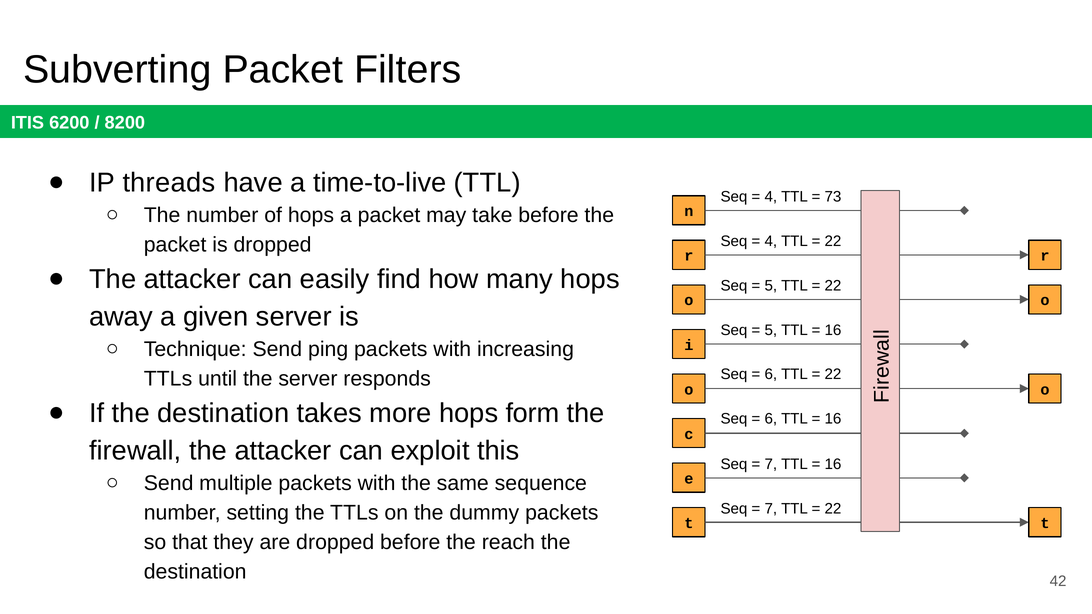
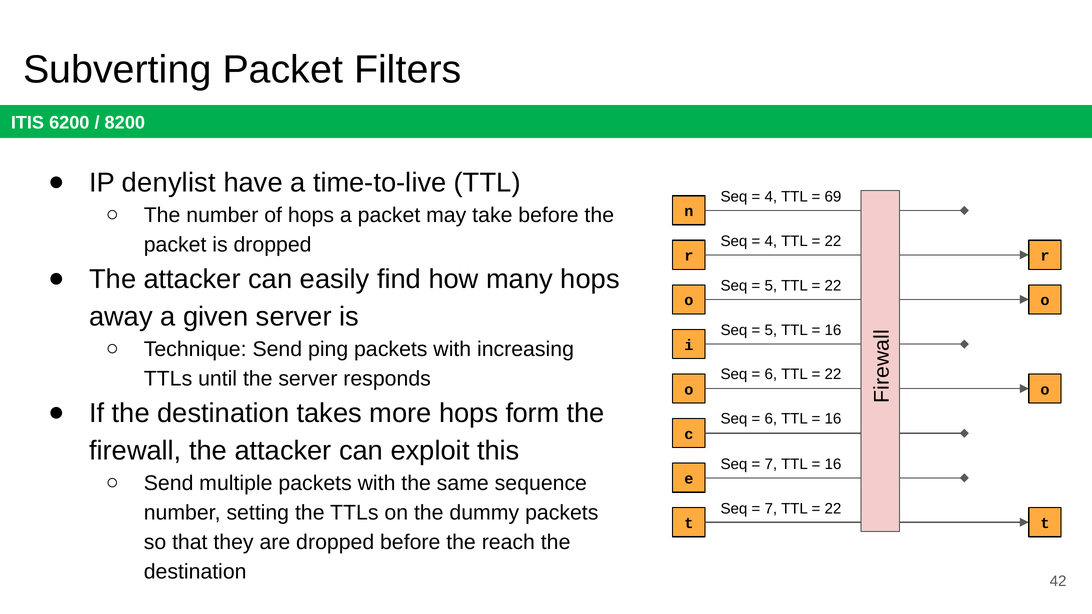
threads: threads -> denylist
73: 73 -> 69
